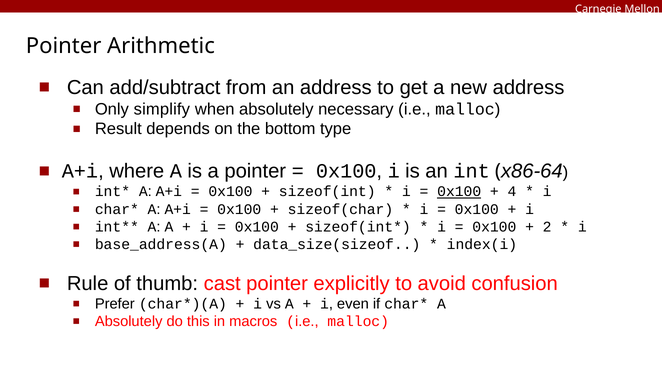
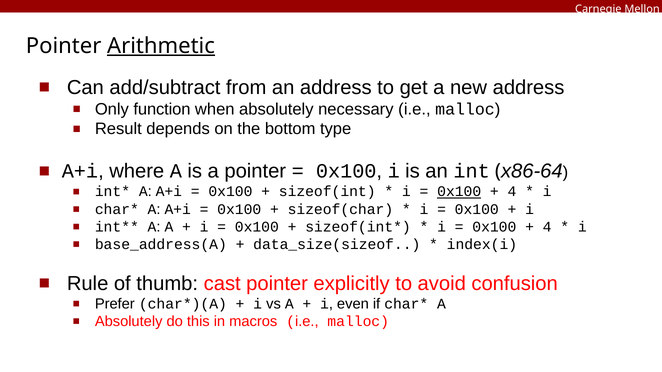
Arithmetic underline: none -> present
simplify: simplify -> function
2 at (547, 227): 2 -> 4
